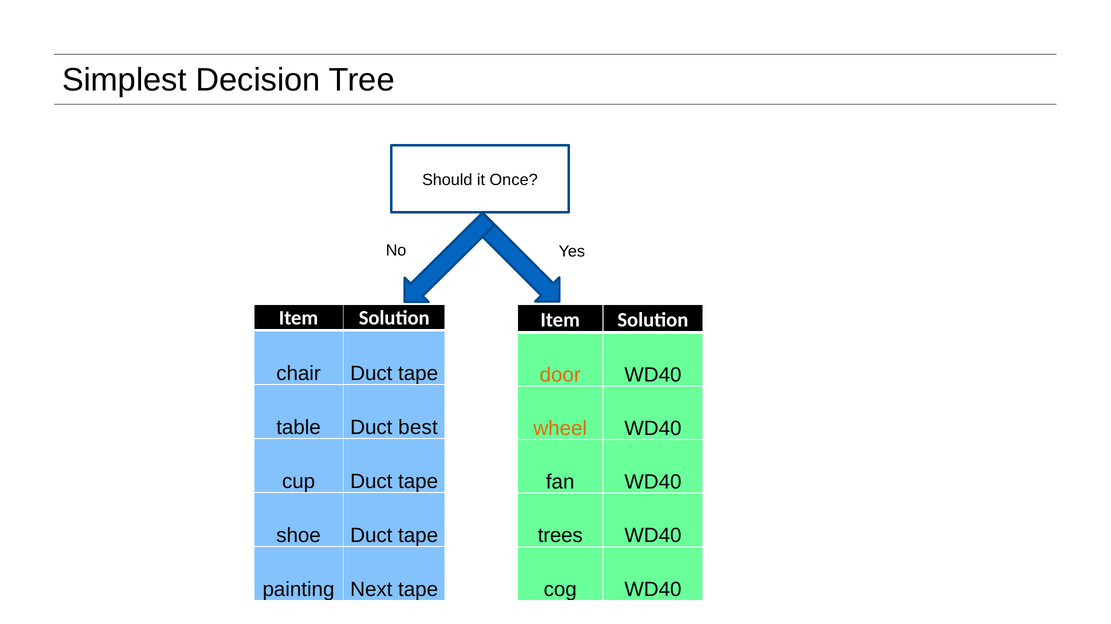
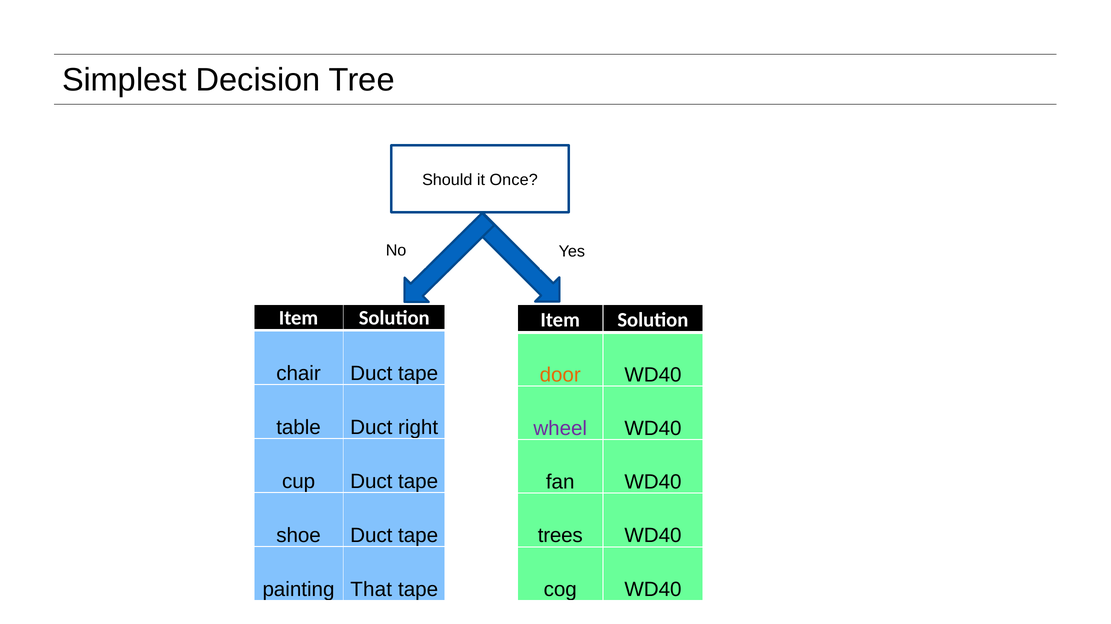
best: best -> right
wheel colour: orange -> purple
Next: Next -> That
